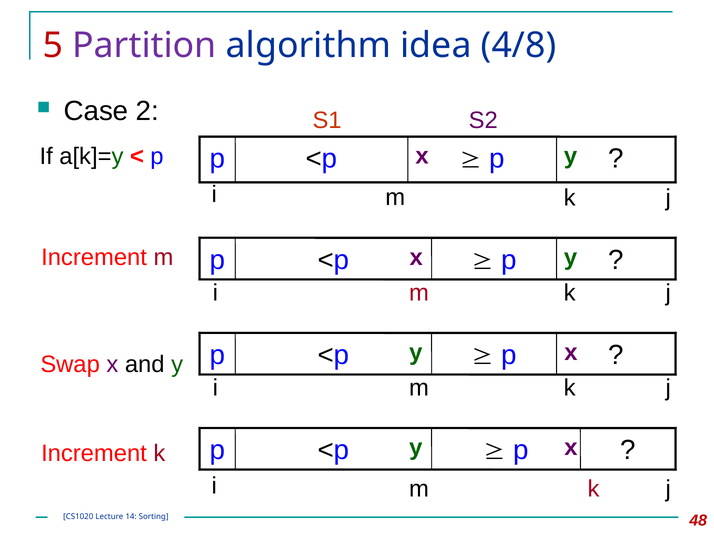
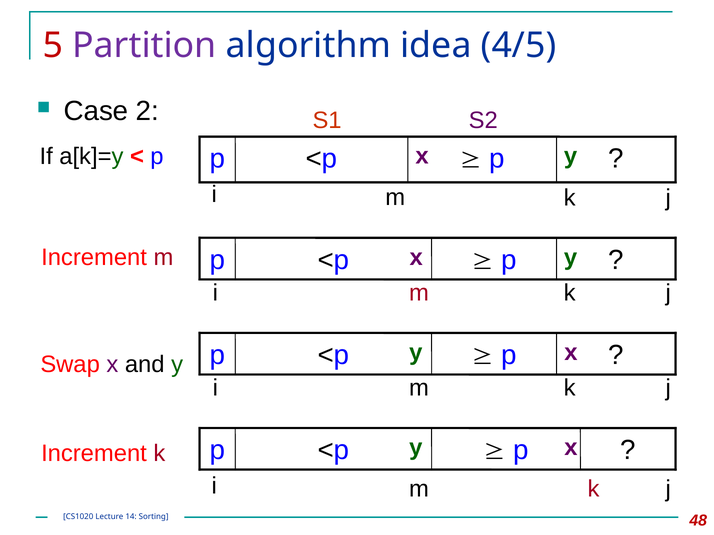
4/8: 4/8 -> 4/5
